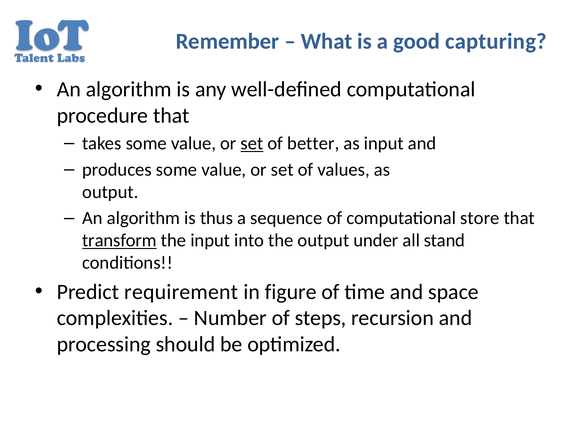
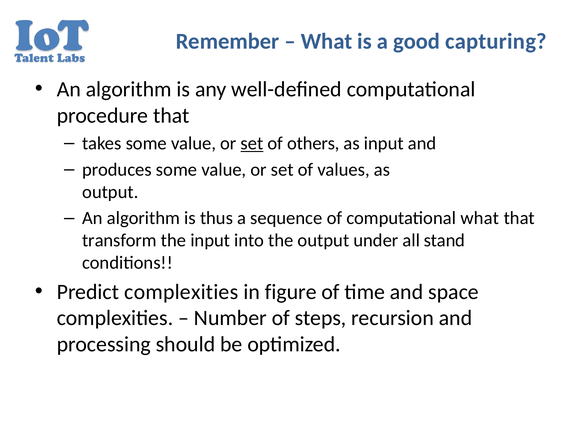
better: better -> others
computational store: store -> what
transform underline: present -> none
Predict requirement: requirement -> complexities
